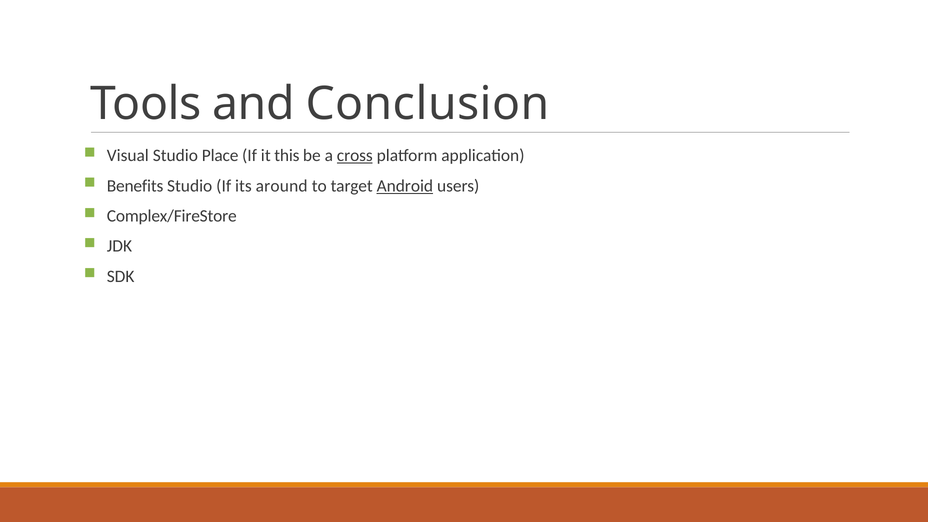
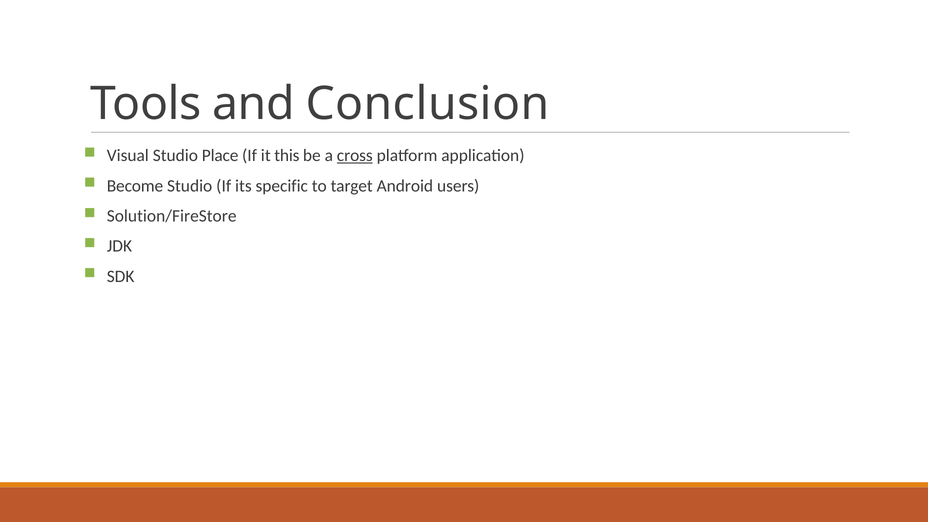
Benefits: Benefits -> Become
around: around -> specific
Android underline: present -> none
Complex/FireStore: Complex/FireStore -> Solution/FireStore
